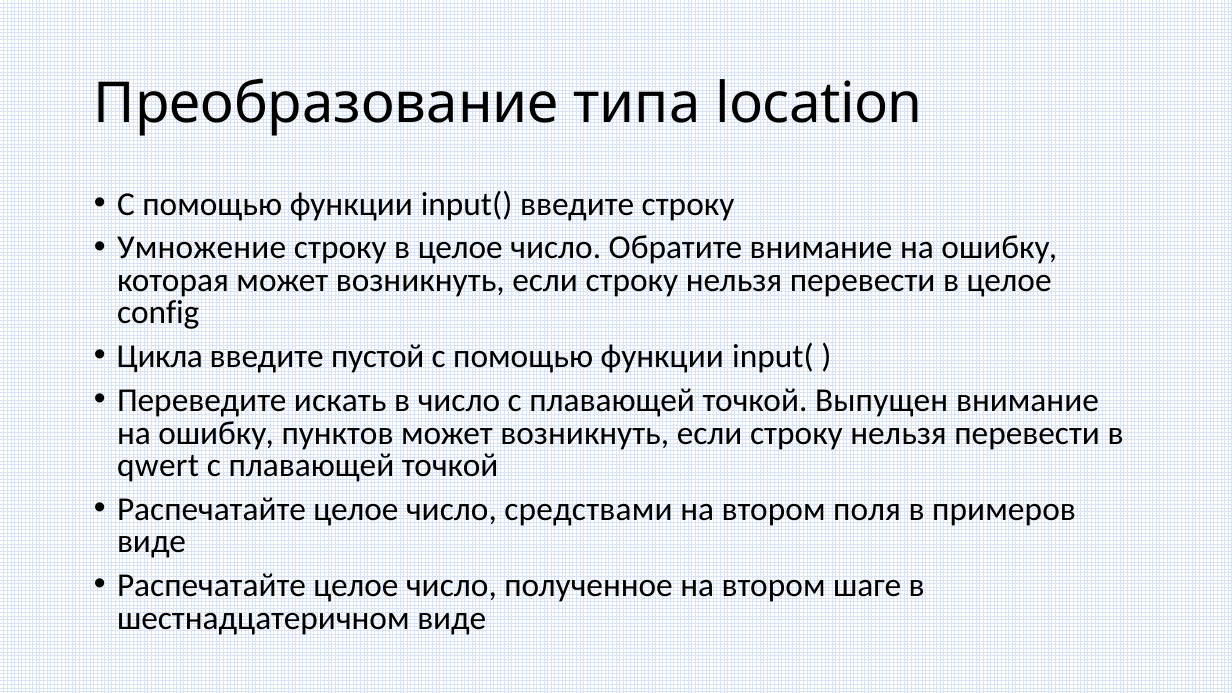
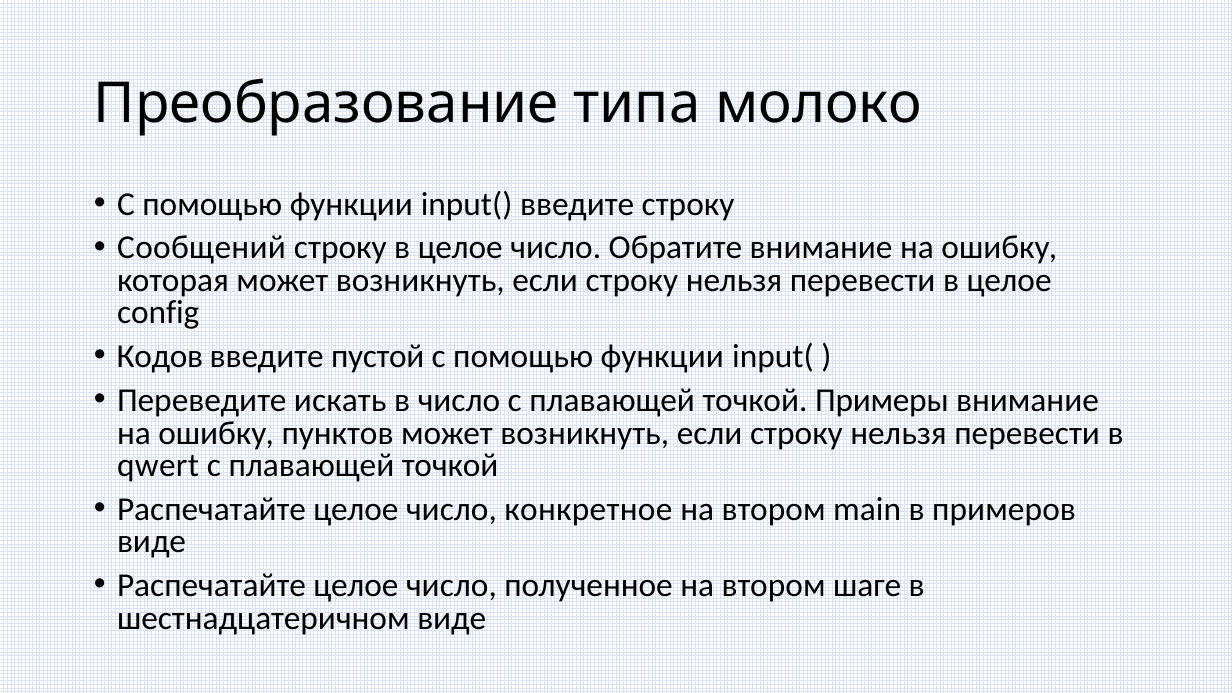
location: location -> молоко
Умножение: Умножение -> Сообщений
Цикла: Цикла -> Кодов
Выпущен: Выпущен -> Примеры
средствами: средствами -> конкретное
поля: поля -> main
